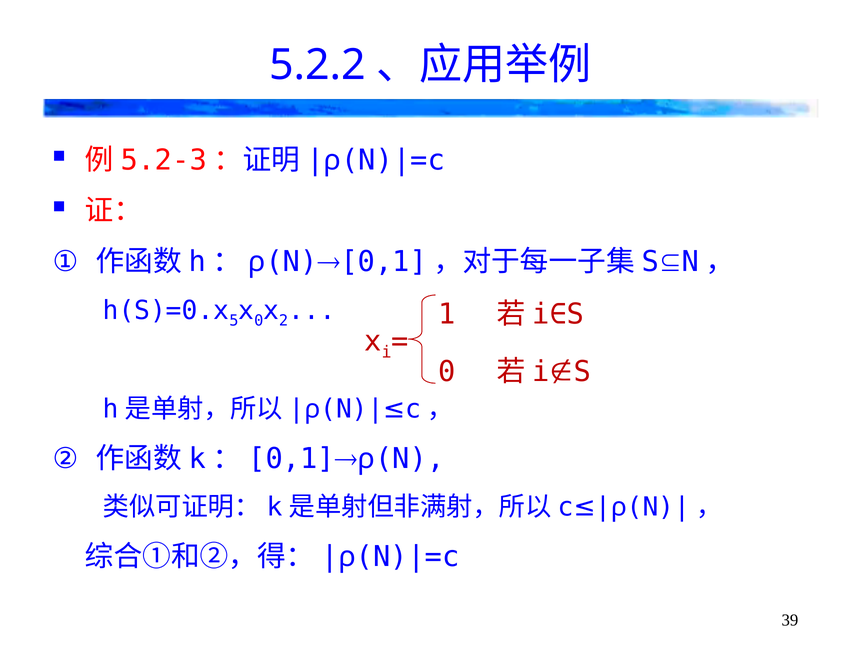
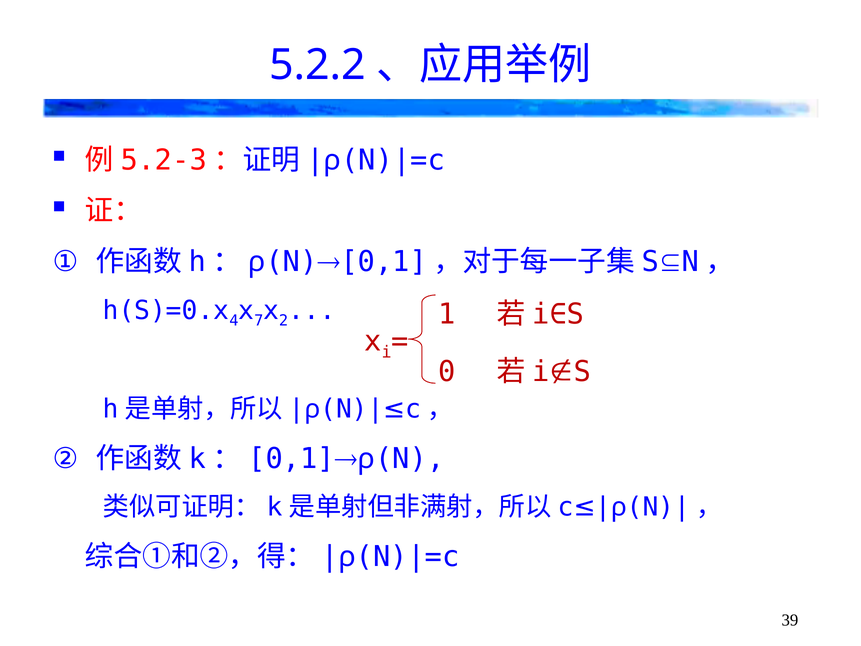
5: 5 -> 4
0 at (259, 321): 0 -> 7
